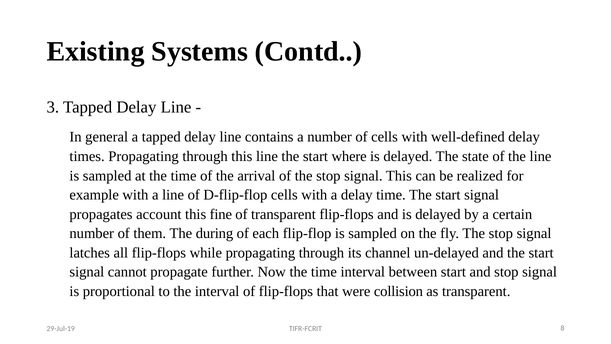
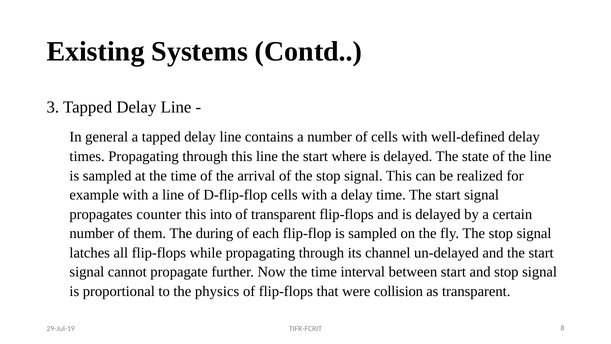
account: account -> counter
fine: fine -> into
the interval: interval -> physics
